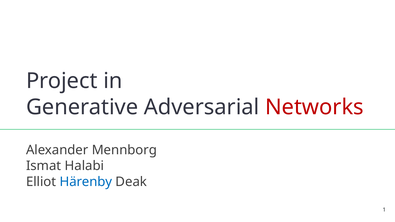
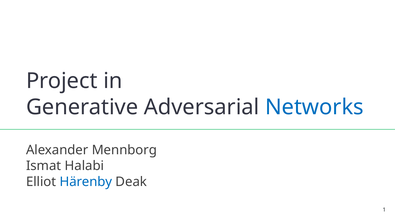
Networks colour: red -> blue
